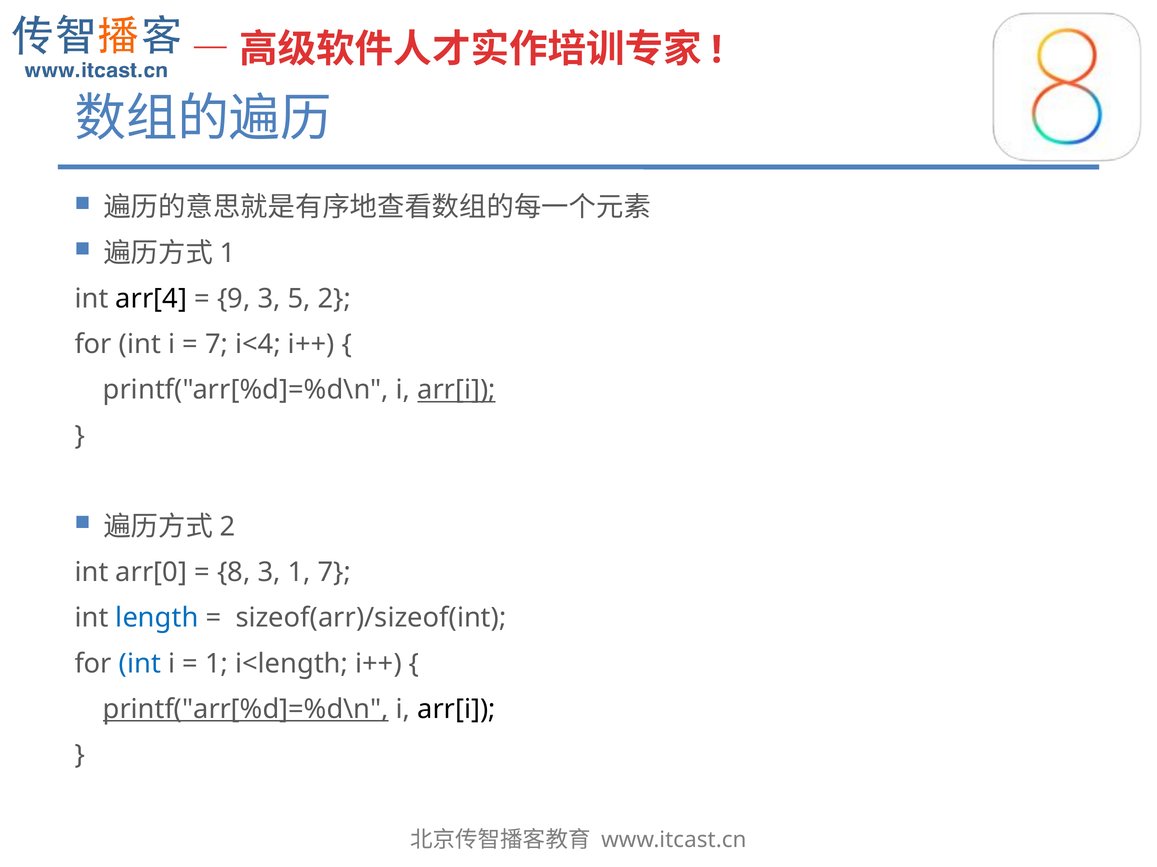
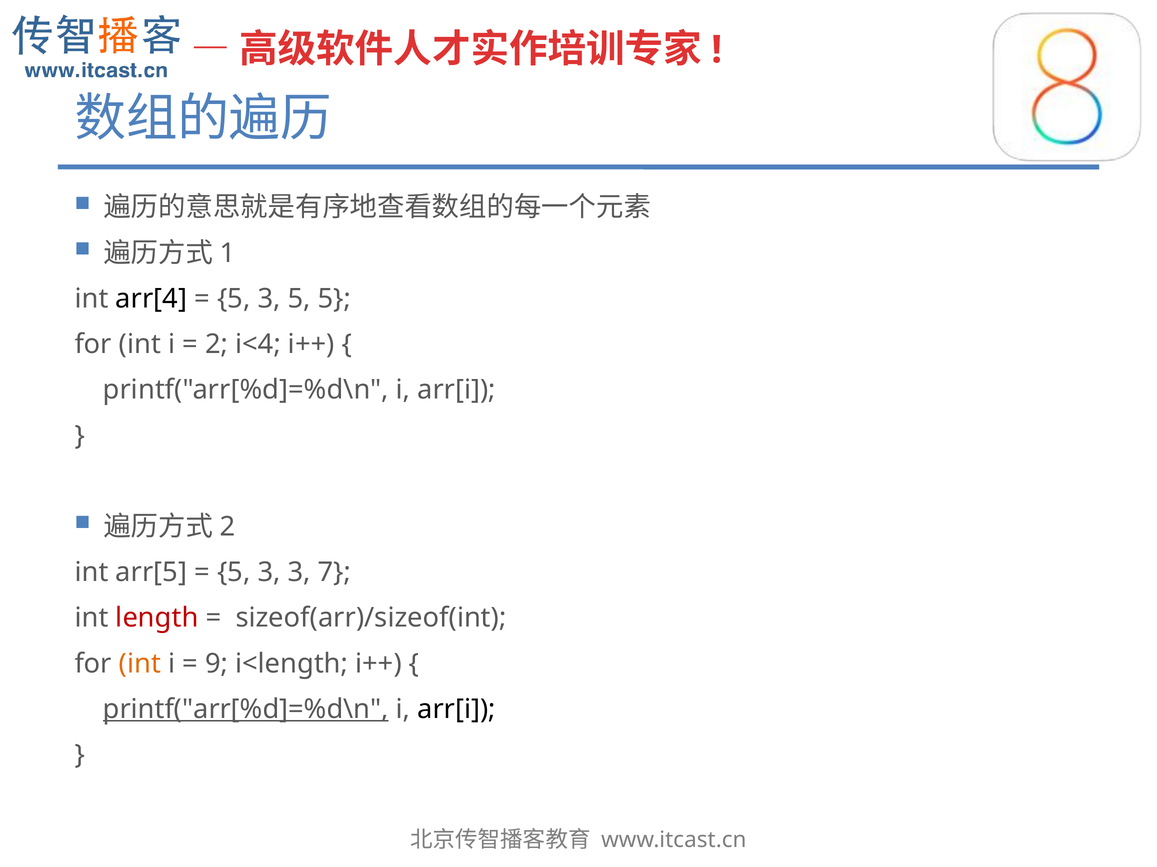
9 at (234, 299): 9 -> 5
5 2: 2 -> 5
7 at (217, 345): 7 -> 2
arr[i at (457, 390) underline: present -> none
arr[0: arr[0 -> arr[5
8 at (234, 573): 8 -> 5
3 1: 1 -> 3
length colour: blue -> red
int at (140, 664) colour: blue -> orange
1 at (217, 664): 1 -> 9
